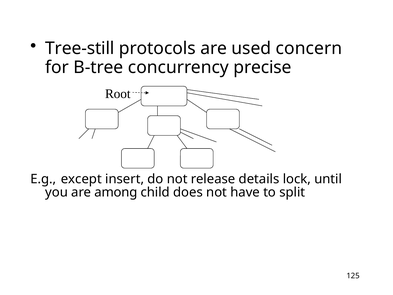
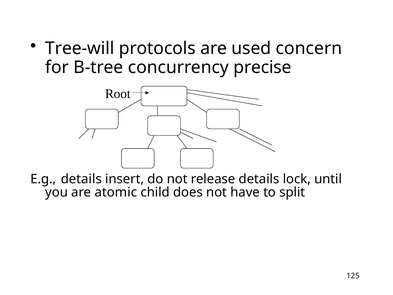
Tree-still: Tree-still -> Tree-will
E.g except: except -> details
among: among -> atomic
